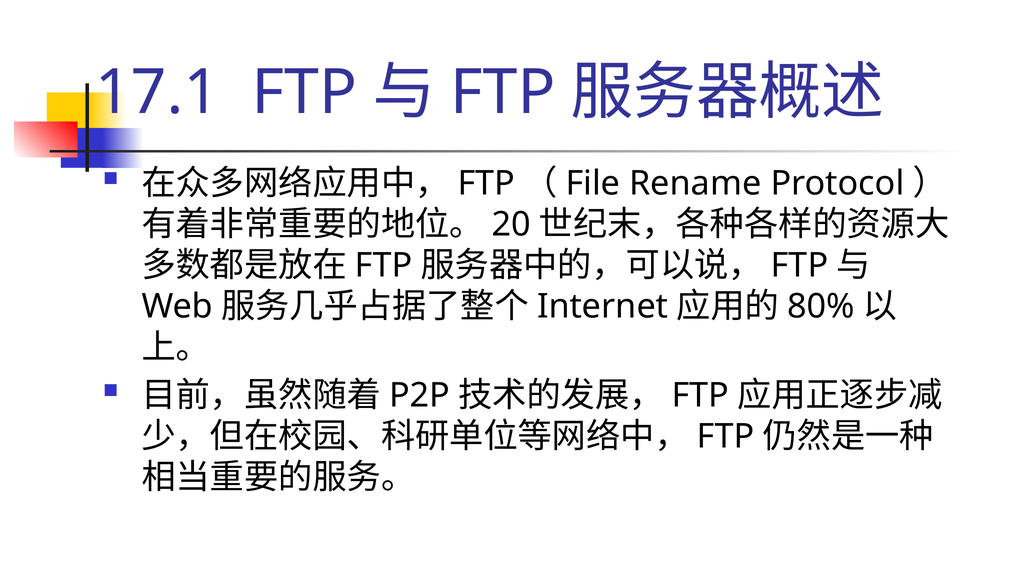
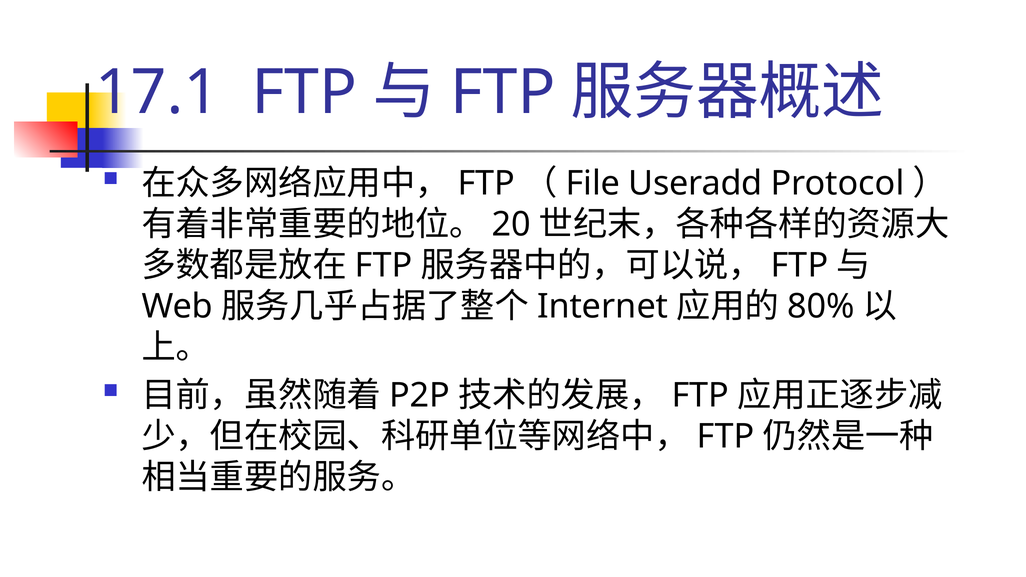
Rename: Rename -> Useradd
